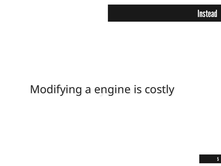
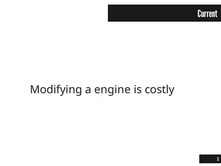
Instead: Instead -> Current
